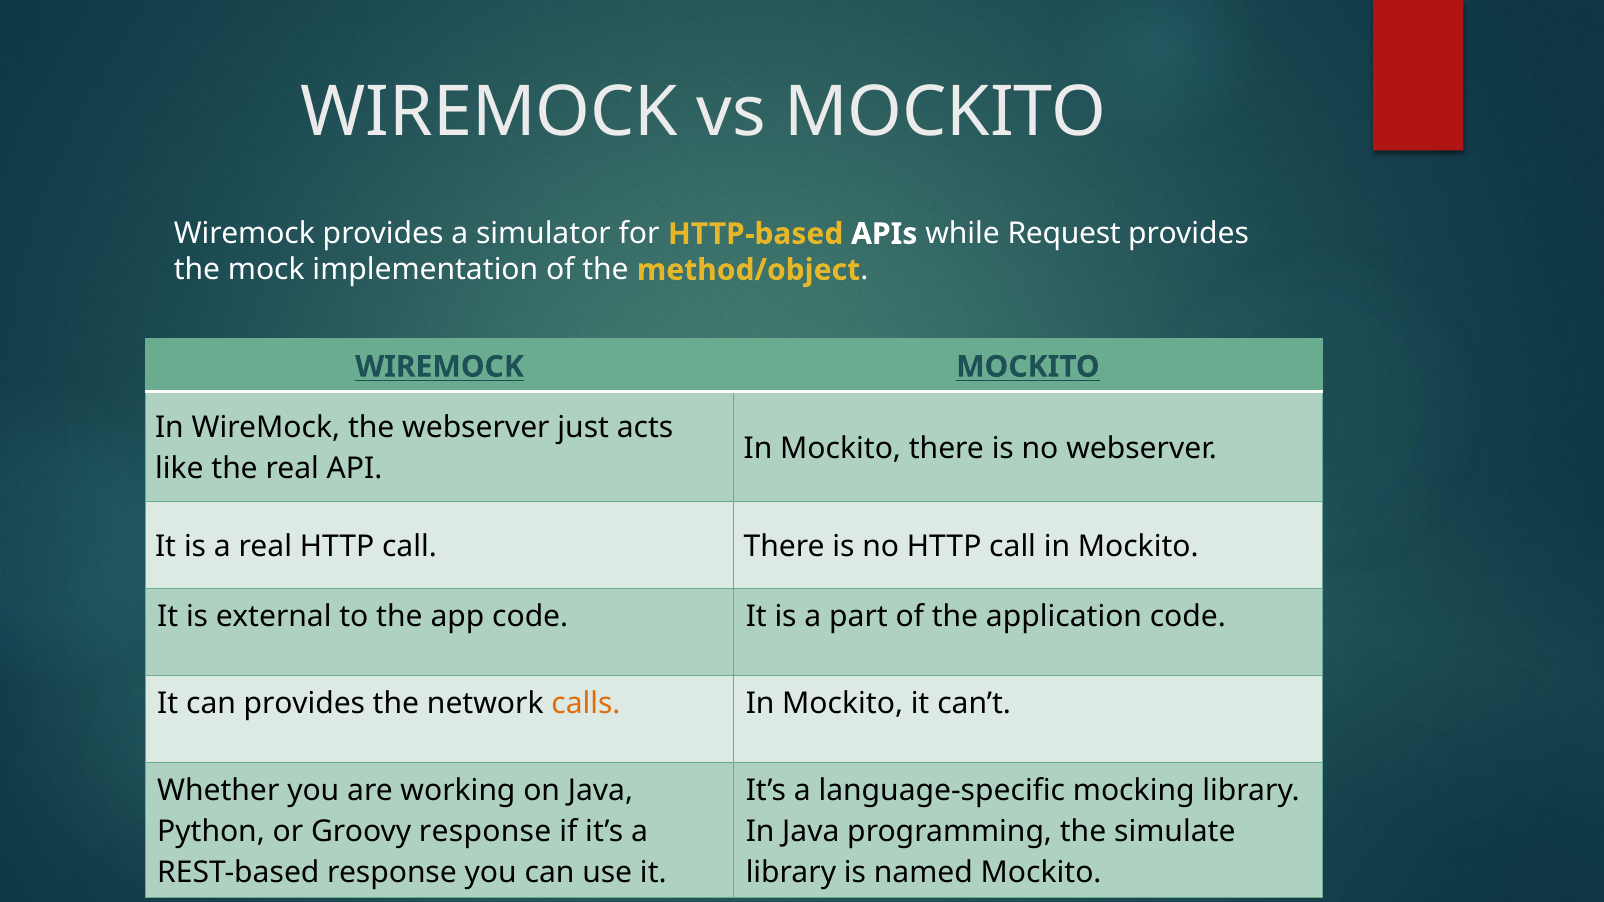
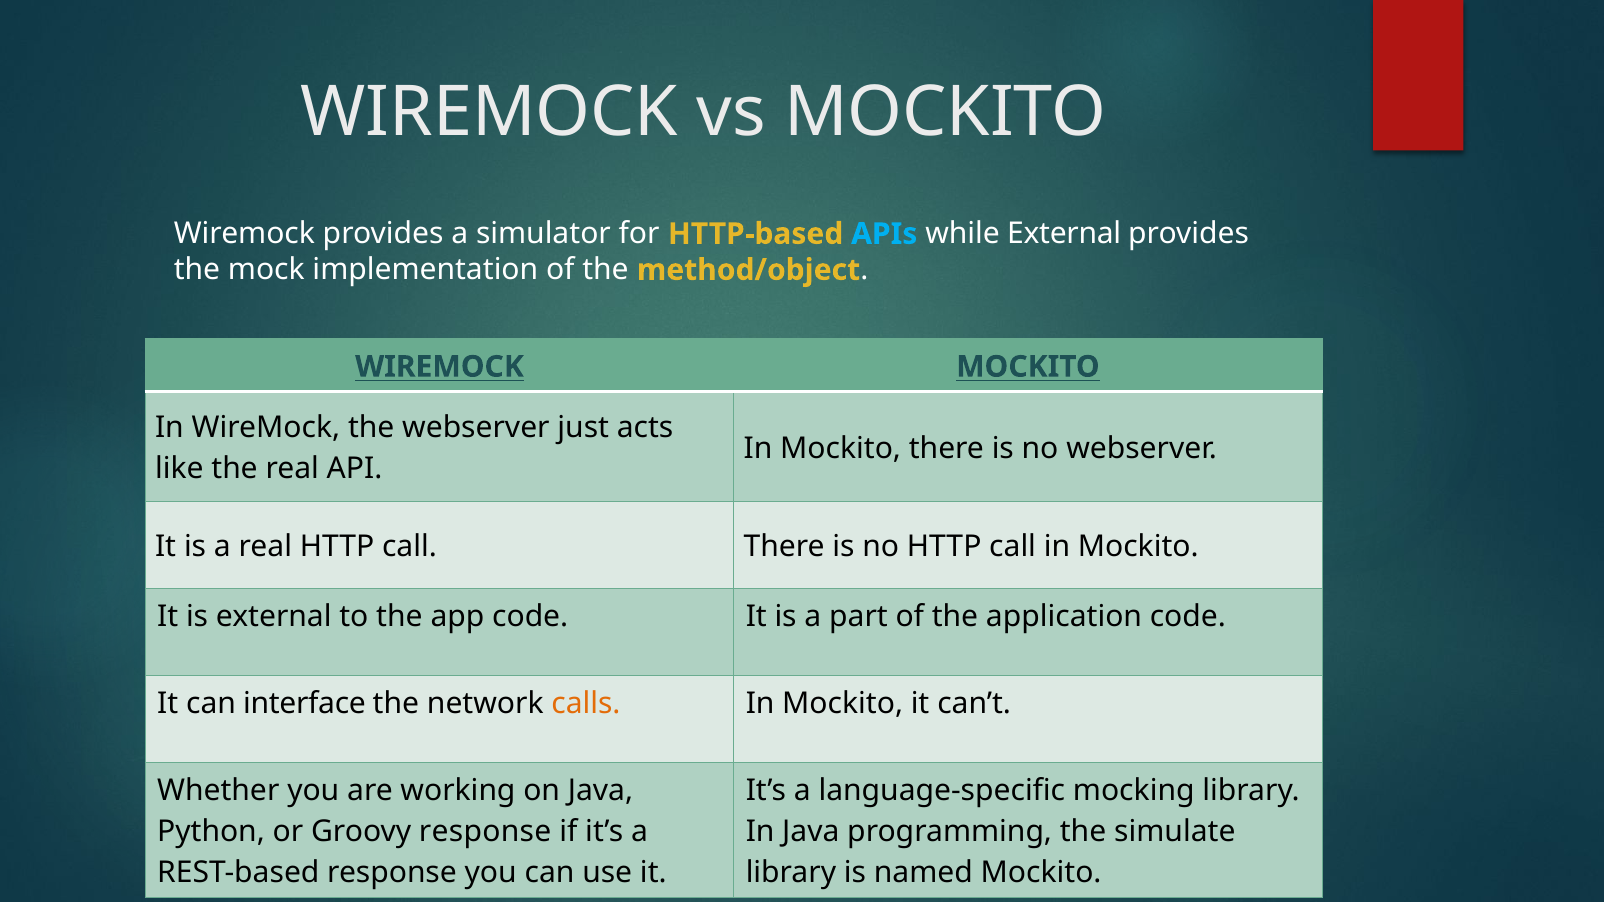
APIs colour: white -> light blue
while Request: Request -> External
can provides: provides -> interface
